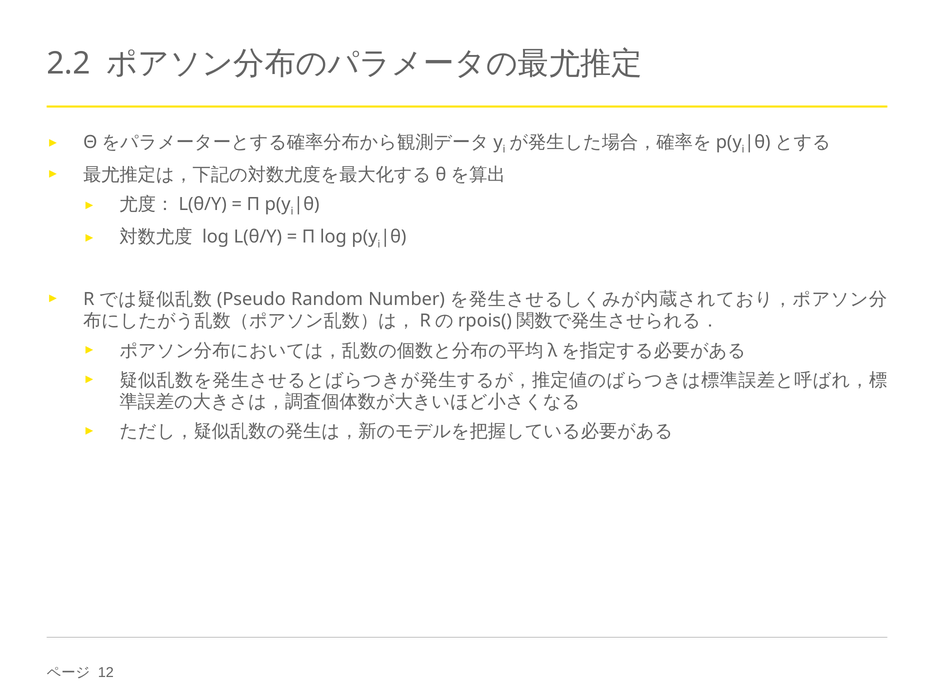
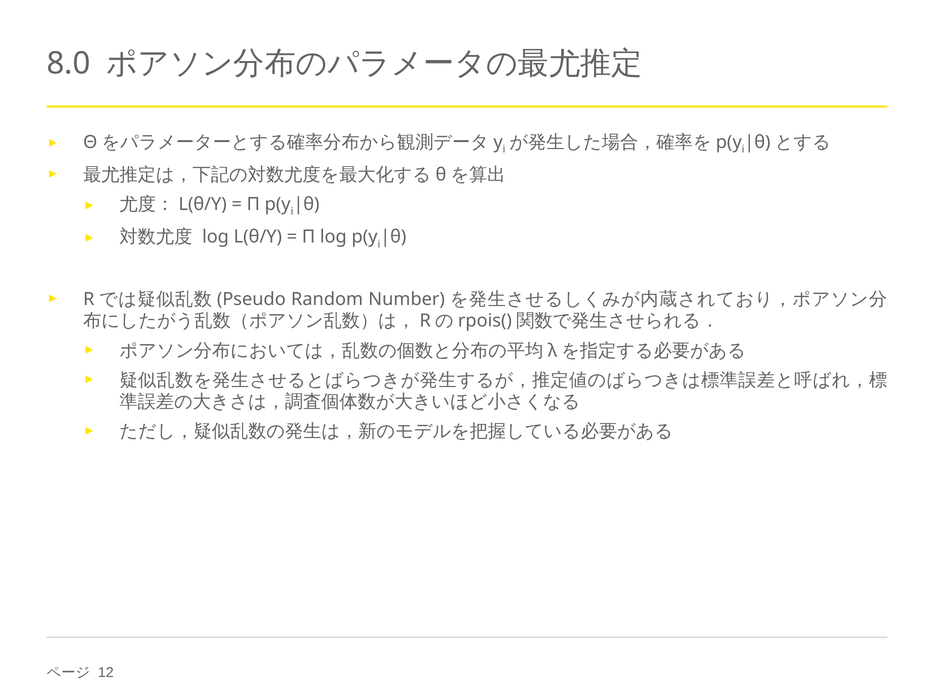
2.2: 2.2 -> 8.0
